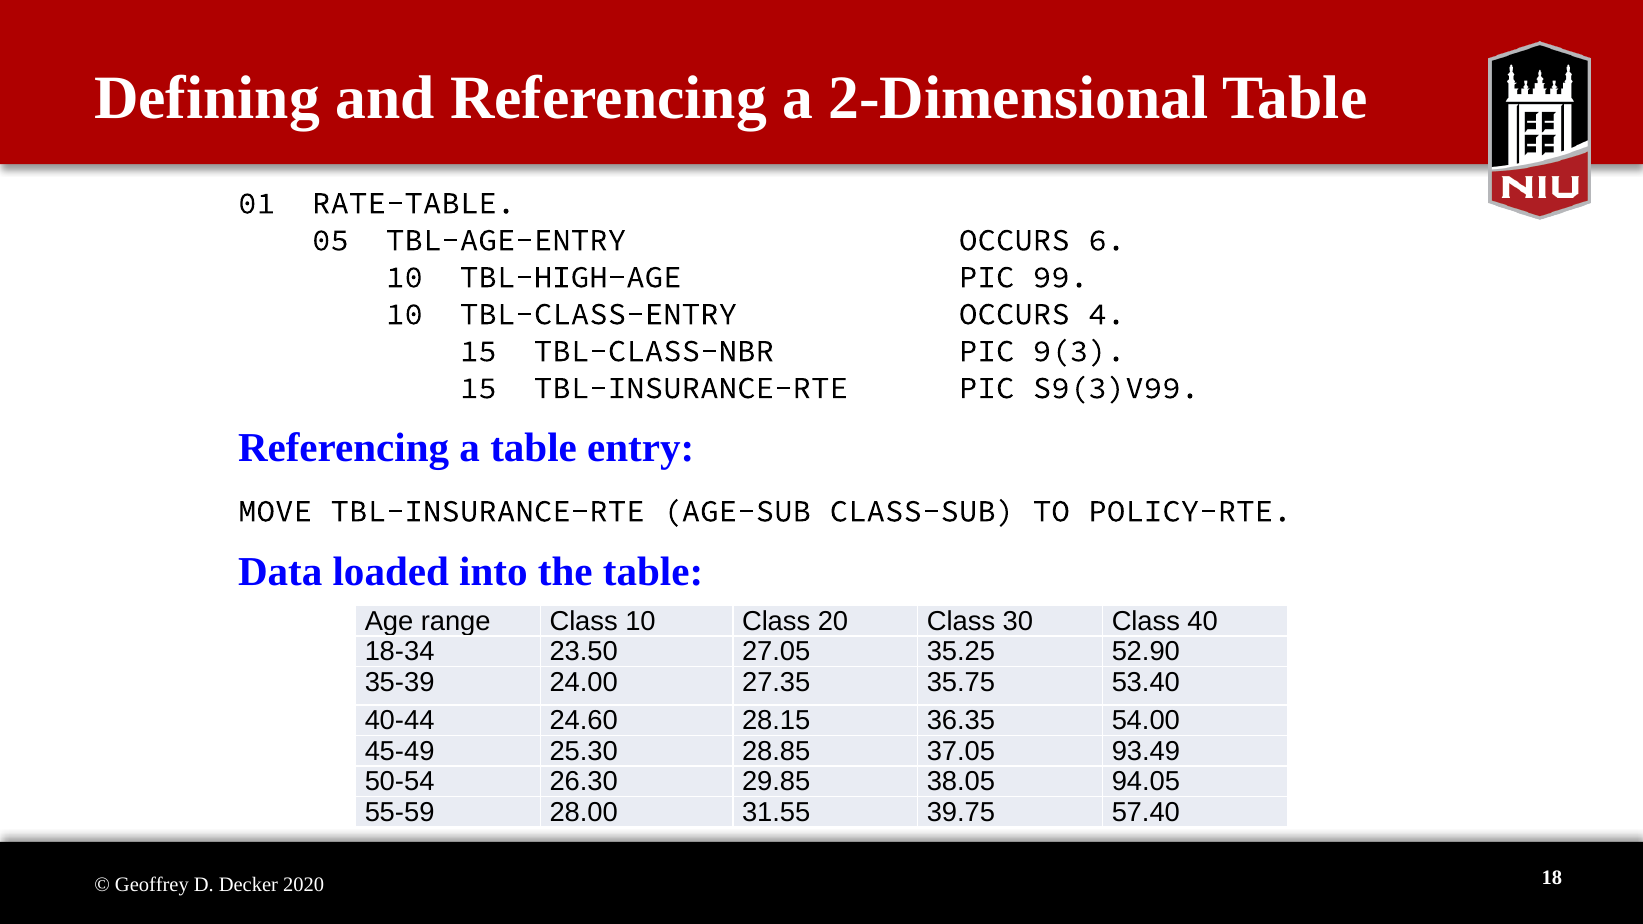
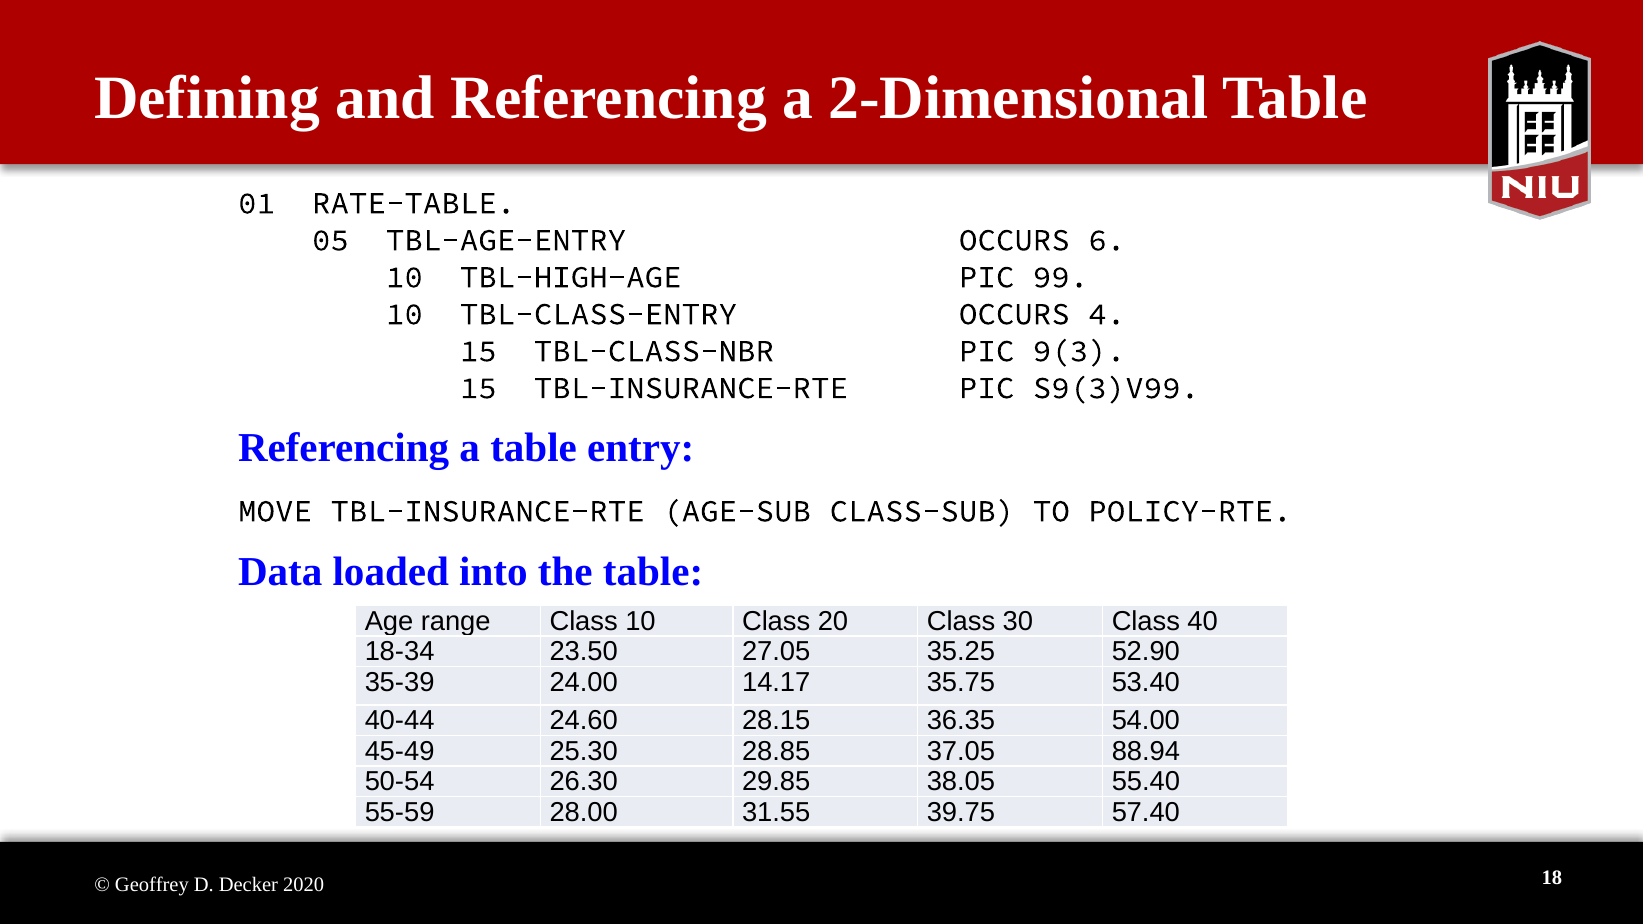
27.35: 27.35 -> 14.17
93.49: 93.49 -> 88.94
94.05: 94.05 -> 55.40
